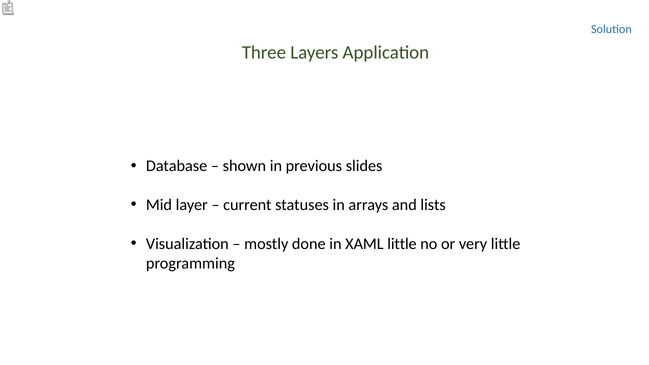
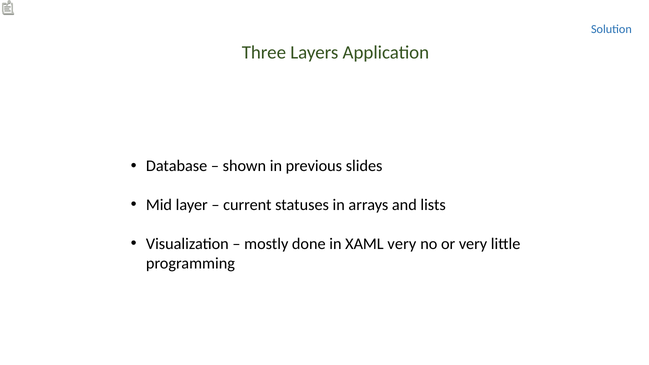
XAML little: little -> very
